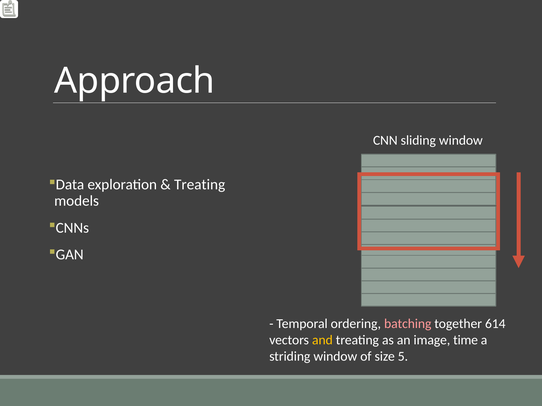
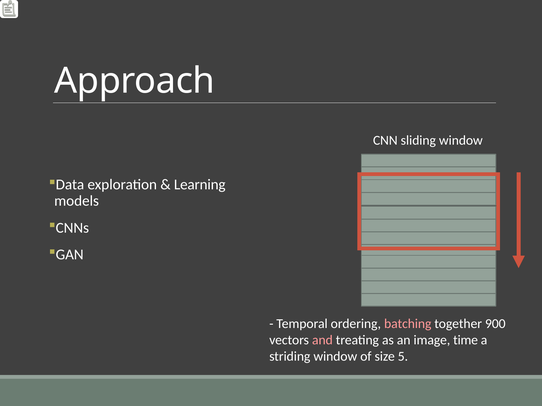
Treating at (200, 185): Treating -> Learning
614: 614 -> 900
and colour: yellow -> pink
